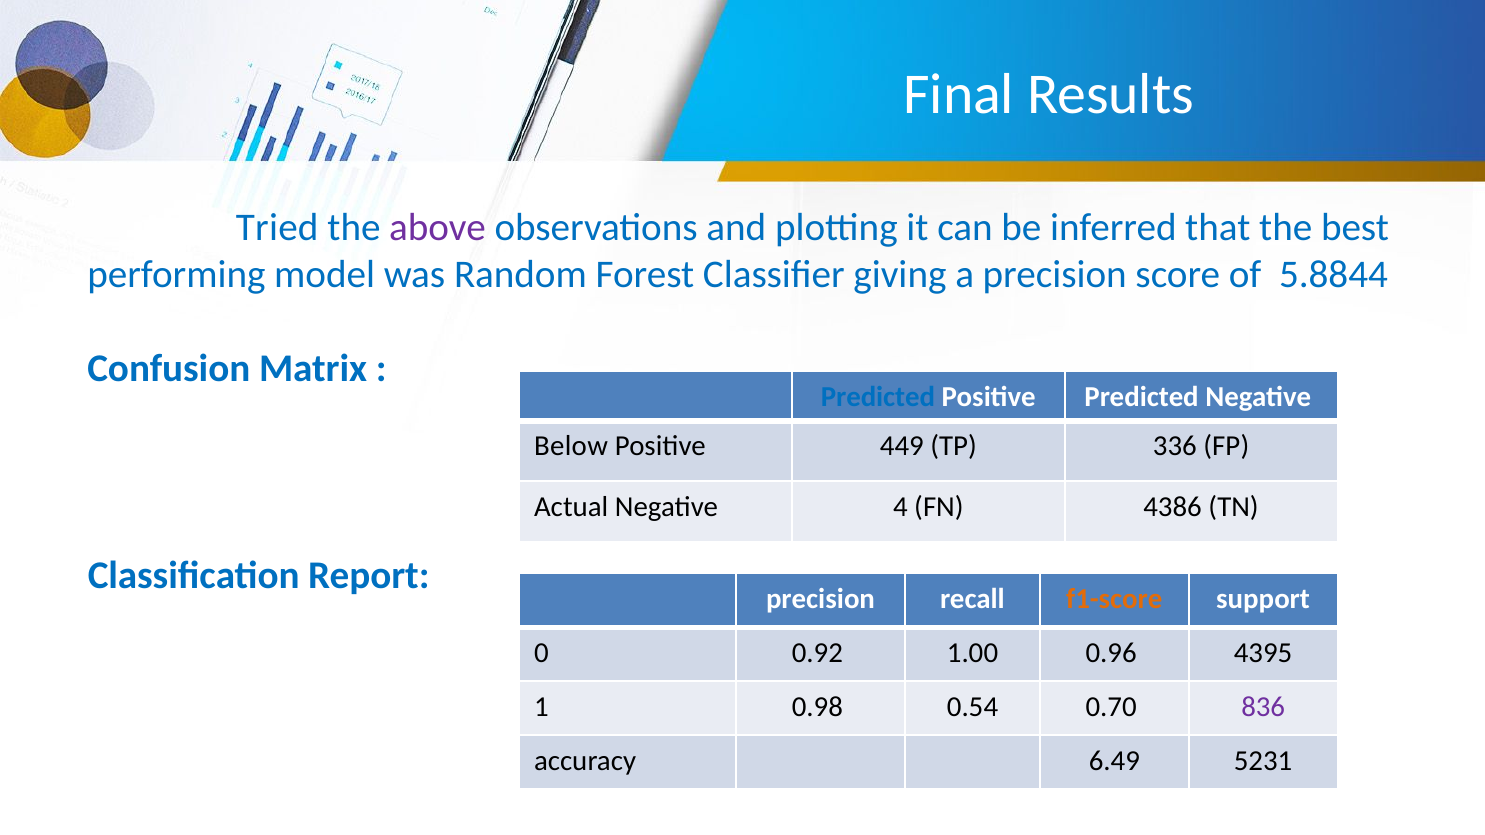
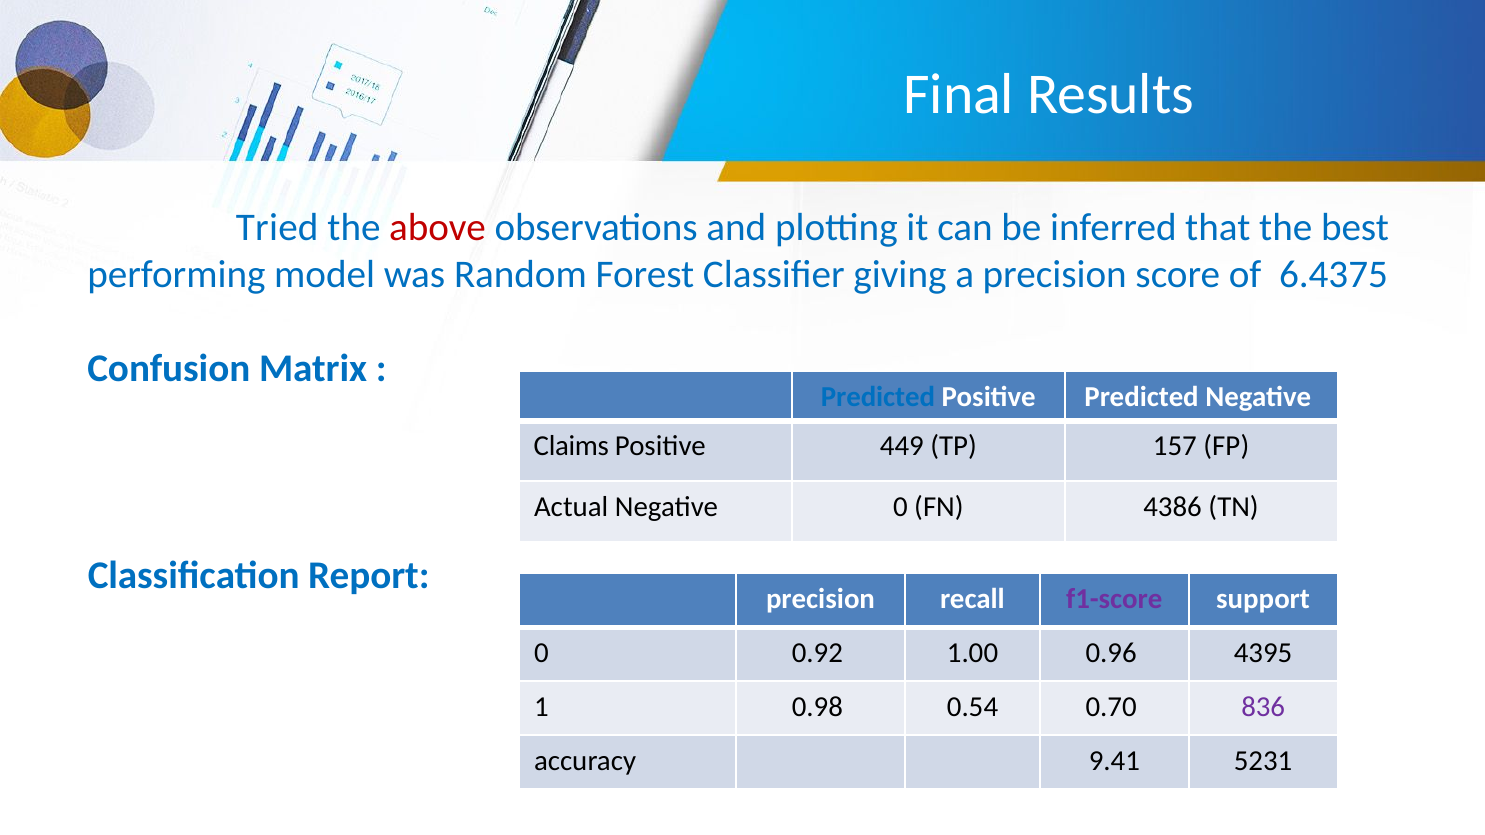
above colour: purple -> red
5.8844: 5.8844 -> 6.4375
Below: Below -> Claims
336: 336 -> 157
Negative 4: 4 -> 0
f1-score colour: orange -> purple
6.49: 6.49 -> 9.41
